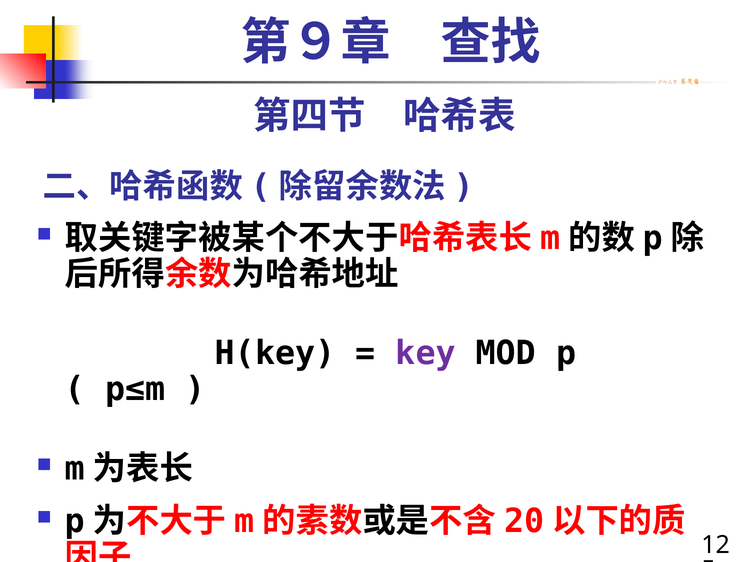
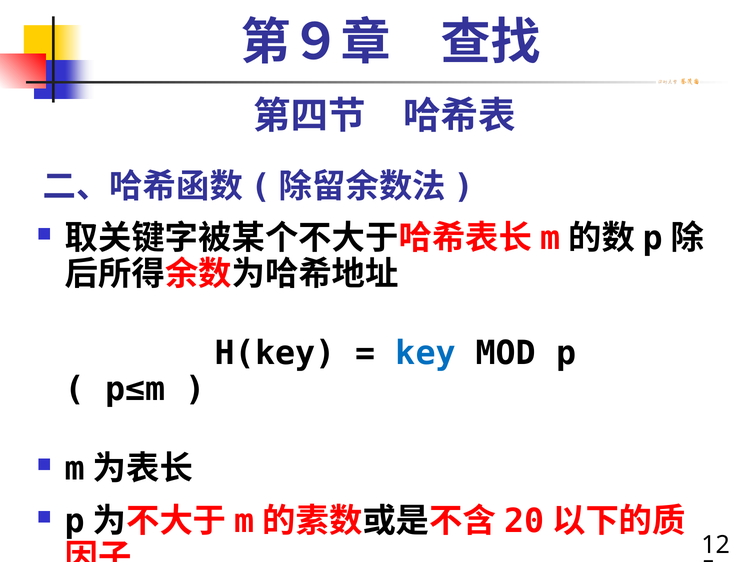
key colour: purple -> blue
